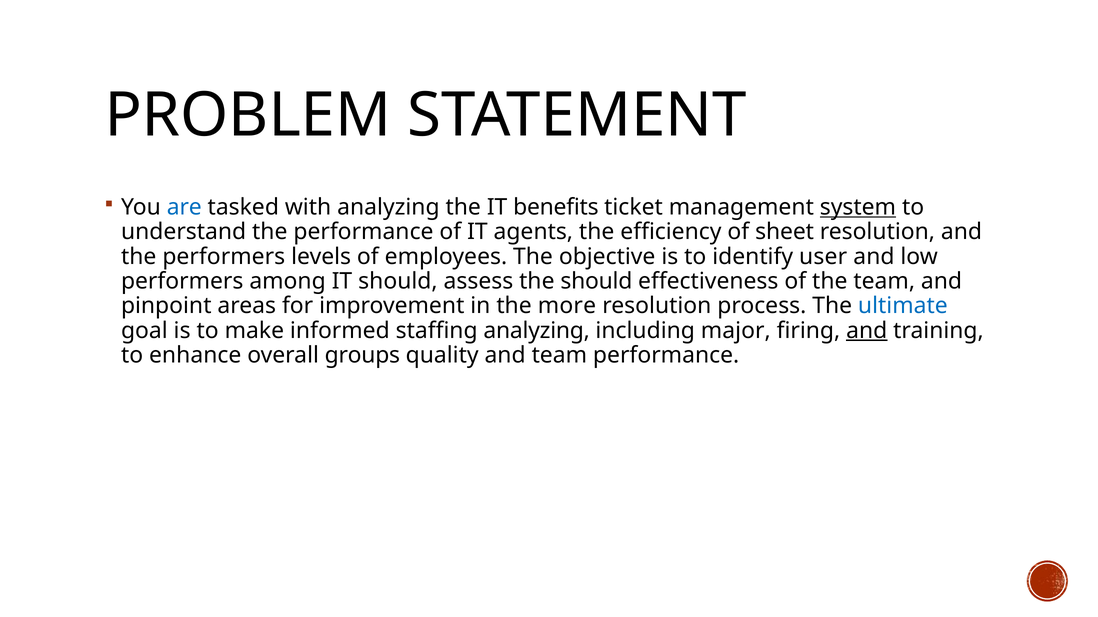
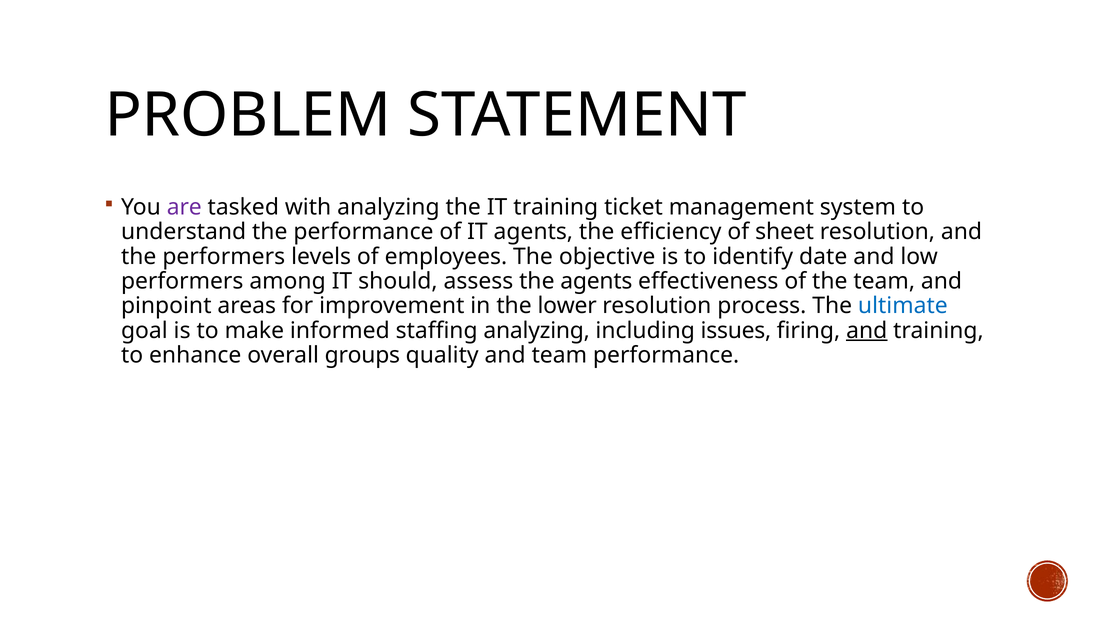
are colour: blue -> purple
IT benefits: benefits -> training
system underline: present -> none
user: user -> date
the should: should -> agents
more: more -> lower
major: major -> issues
